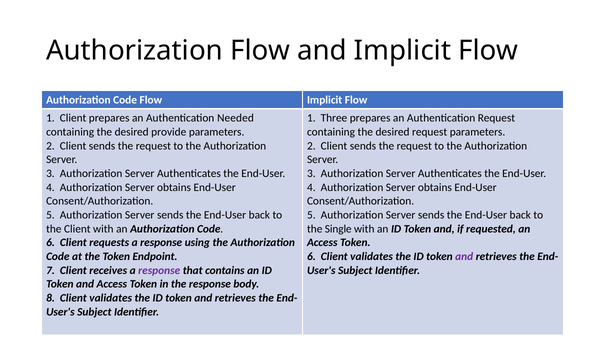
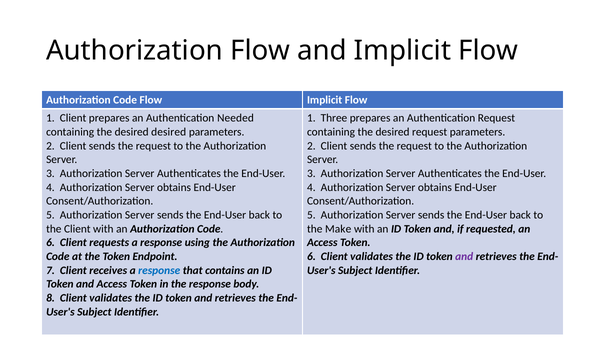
desired provide: provide -> desired
Single: Single -> Make
response at (159, 271) colour: purple -> blue
